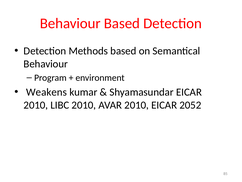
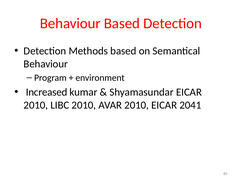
Weakens: Weakens -> Increased
2052: 2052 -> 2041
